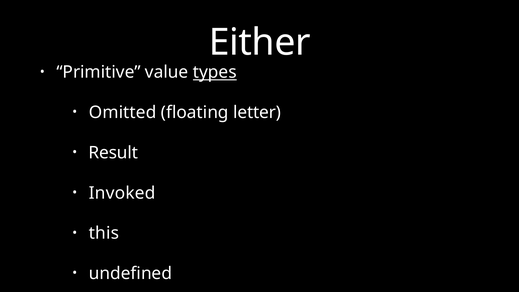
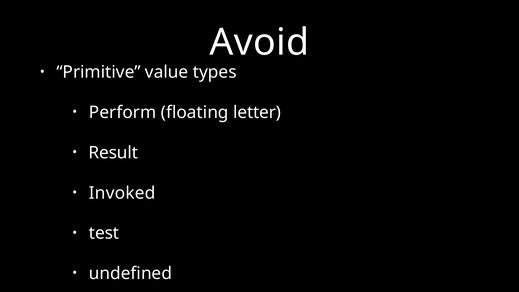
Either: Either -> Avoid
types underline: present -> none
Omitted: Omitted -> Perform
this: this -> test
